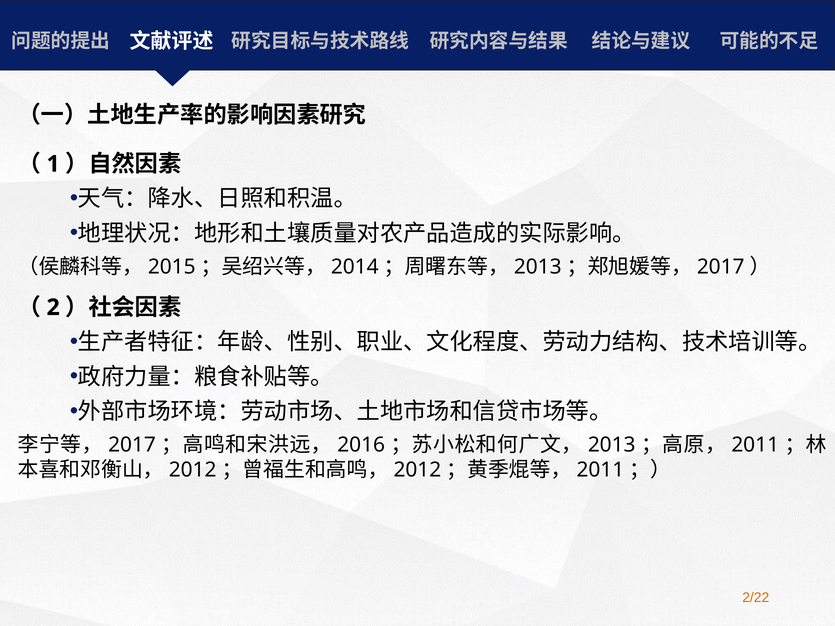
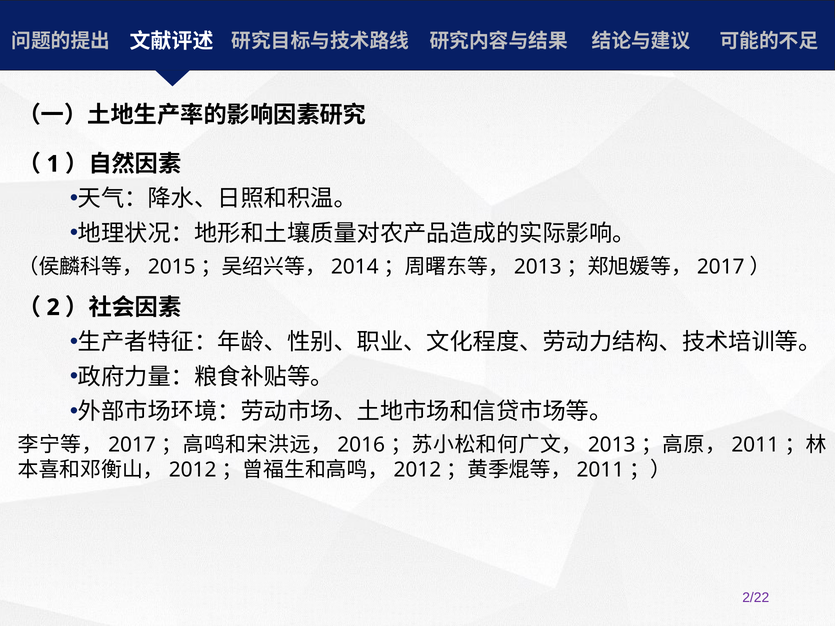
2/22 colour: orange -> purple
